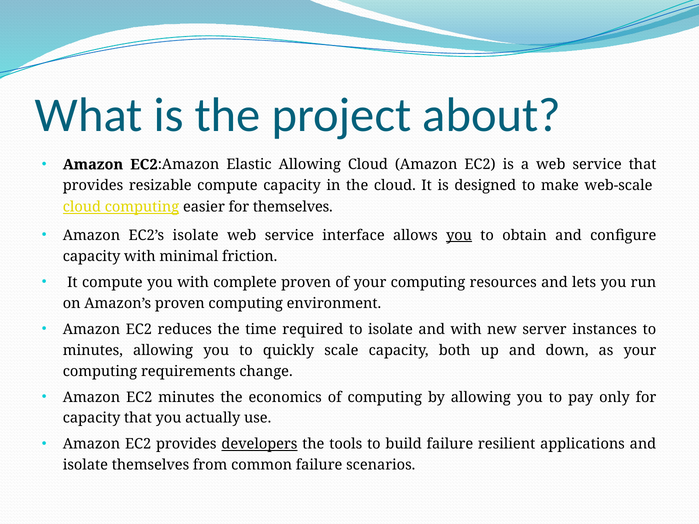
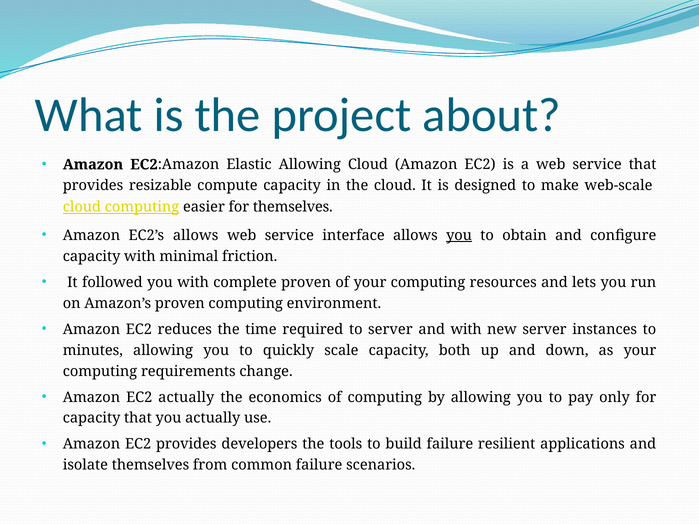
EC2’s isolate: isolate -> allows
It compute: compute -> followed
to isolate: isolate -> server
EC2 minutes: minutes -> actually
developers underline: present -> none
